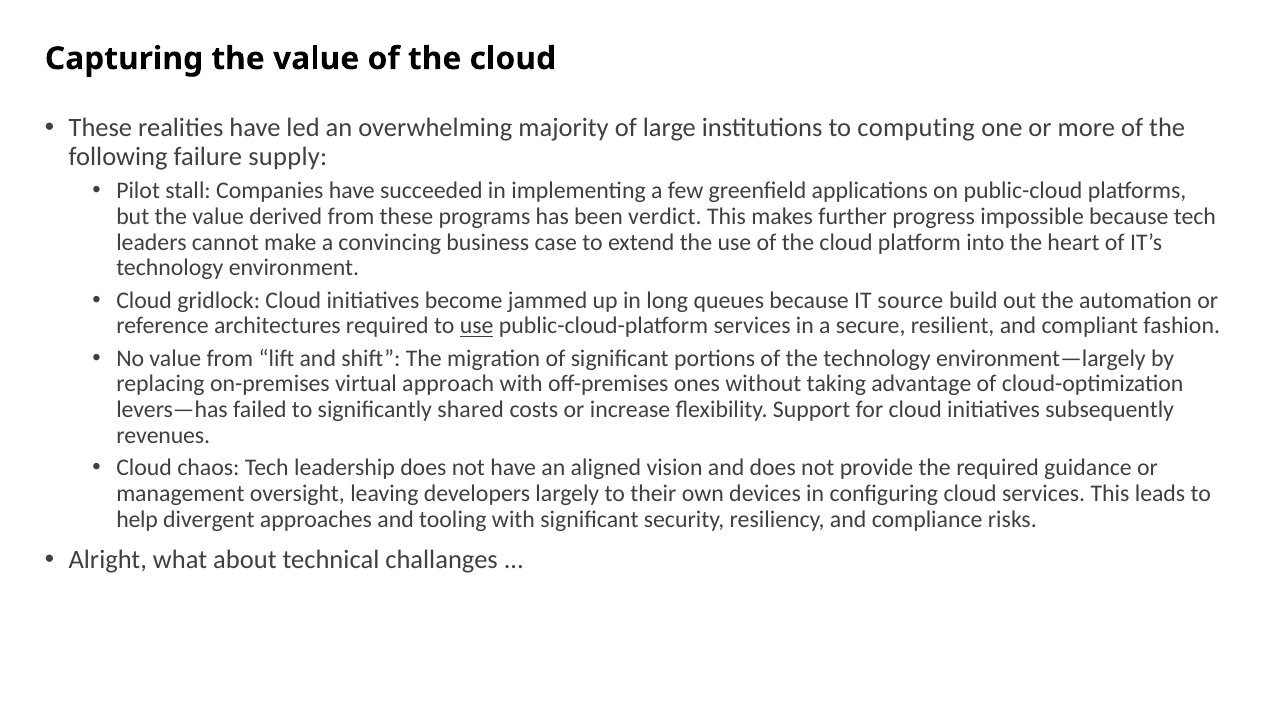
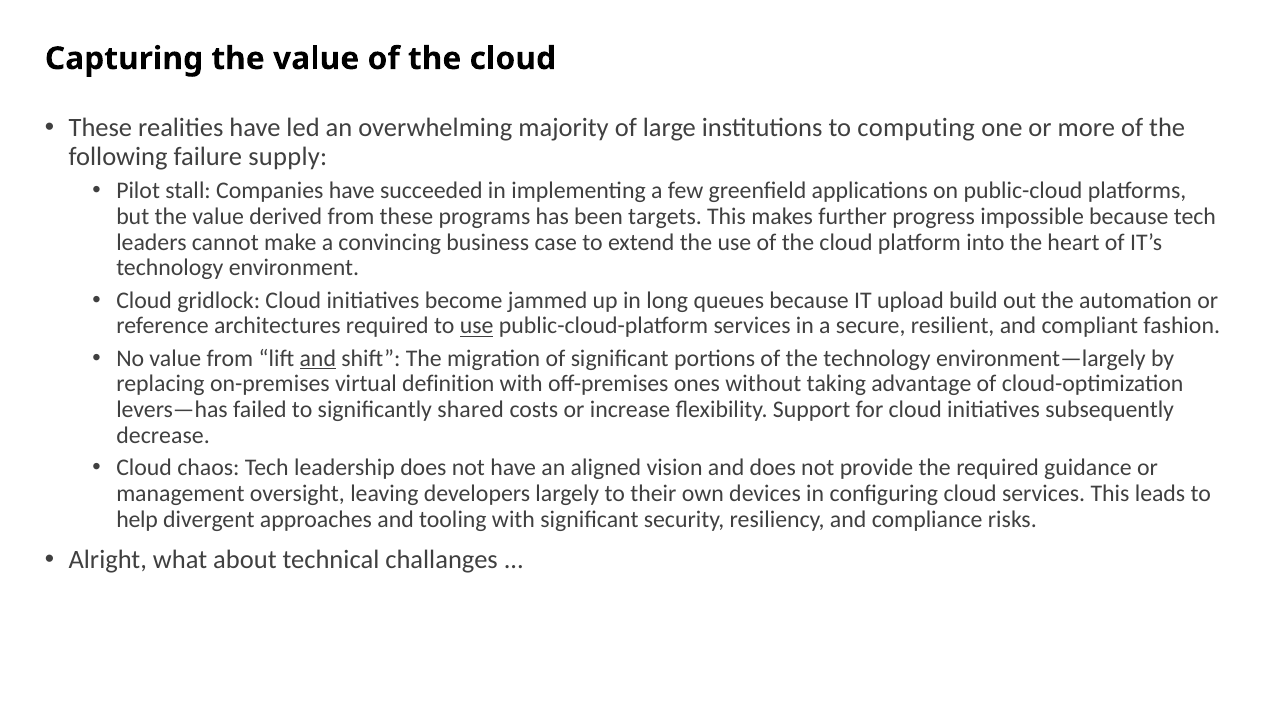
verdict: verdict -> targets
source: source -> upload
and at (318, 358) underline: none -> present
approach: approach -> definition
revenues: revenues -> decrease
